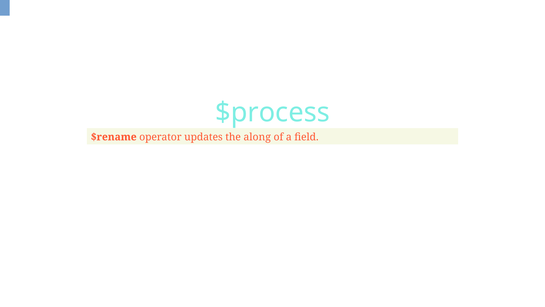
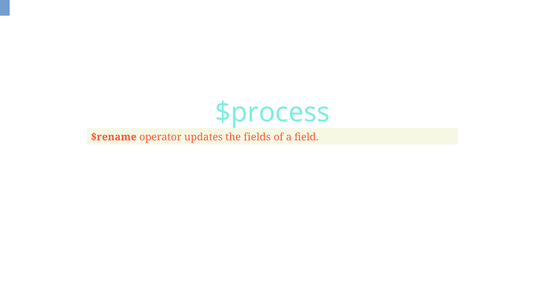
along: along -> fields
